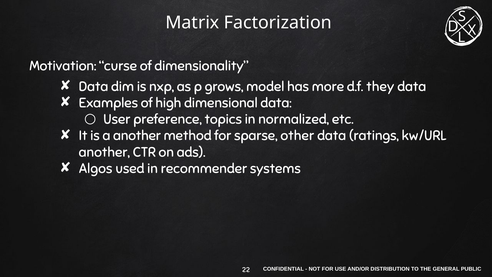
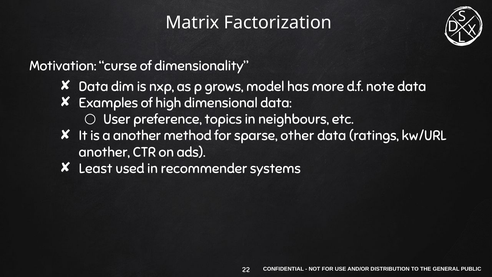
they: they -> note
normalized: normalized -> neighbours
Algos: Algos -> Least
